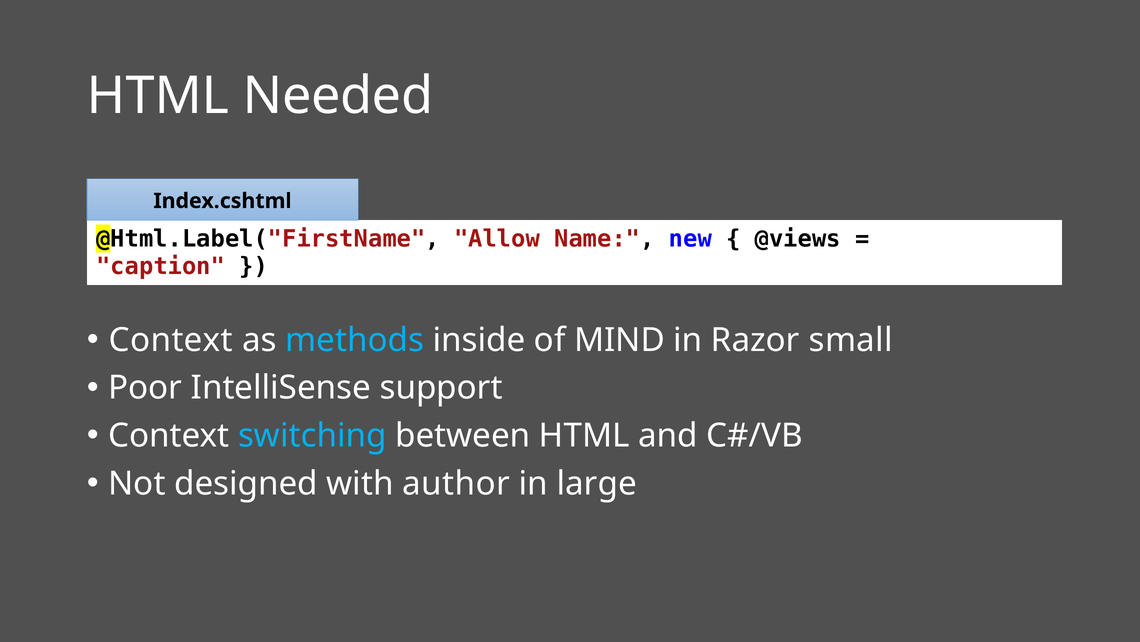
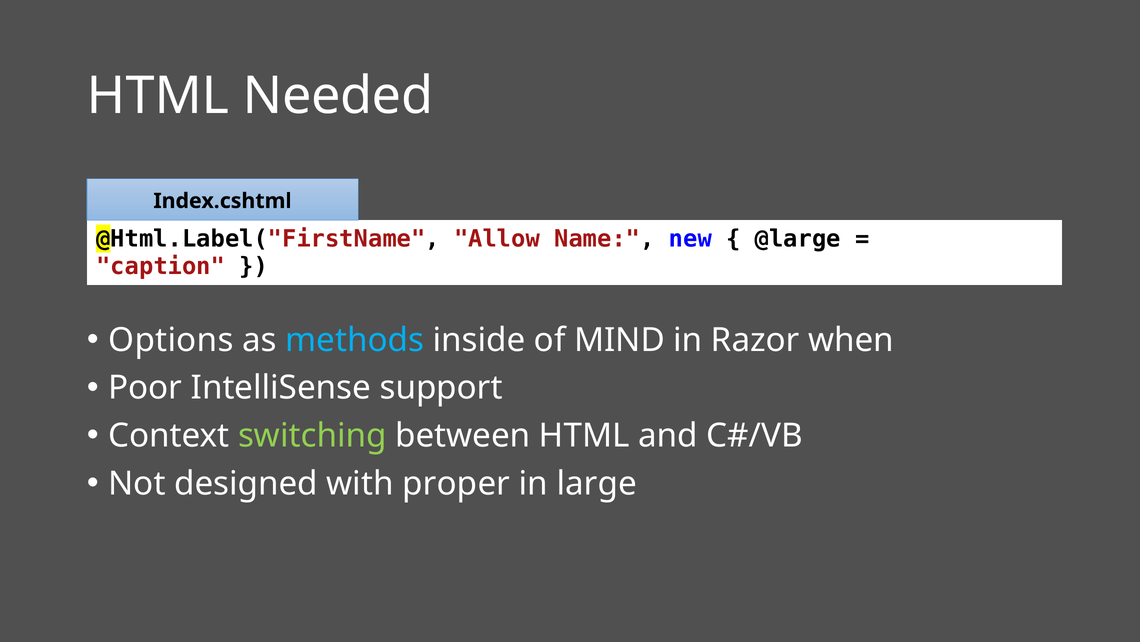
@views: @views -> @large
Context at (171, 340): Context -> Options
small: small -> when
switching colour: light blue -> light green
author: author -> proper
